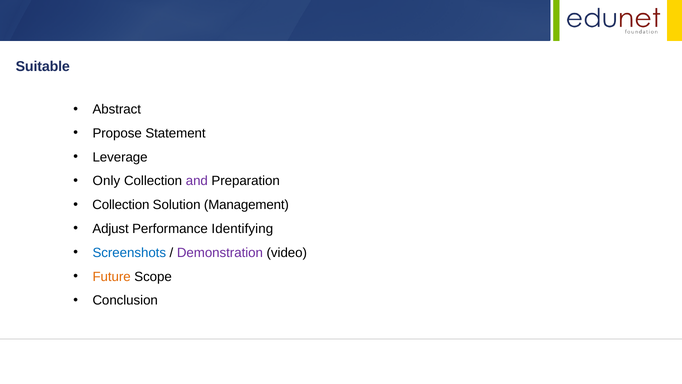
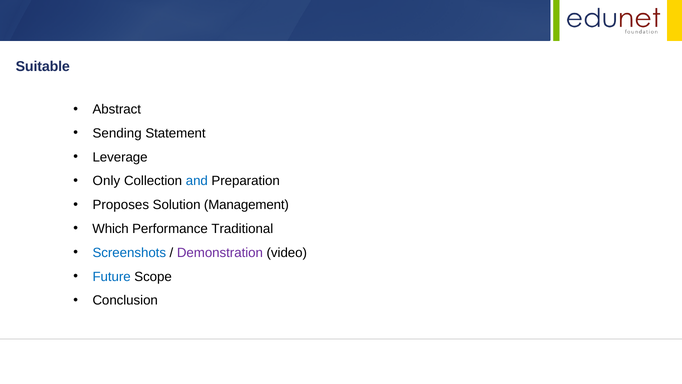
Propose: Propose -> Sending
and colour: purple -> blue
Collection at (121, 205): Collection -> Proposes
Adjust: Adjust -> Which
Identifying: Identifying -> Traditional
Future colour: orange -> blue
